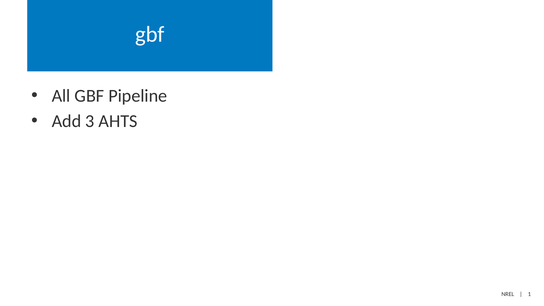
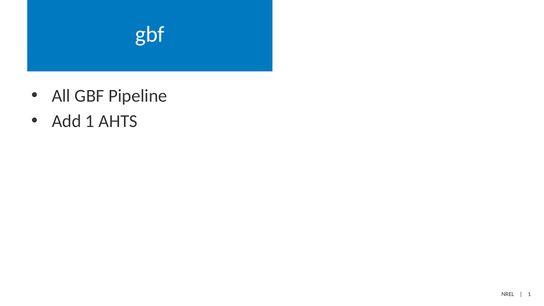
Add 3: 3 -> 1
